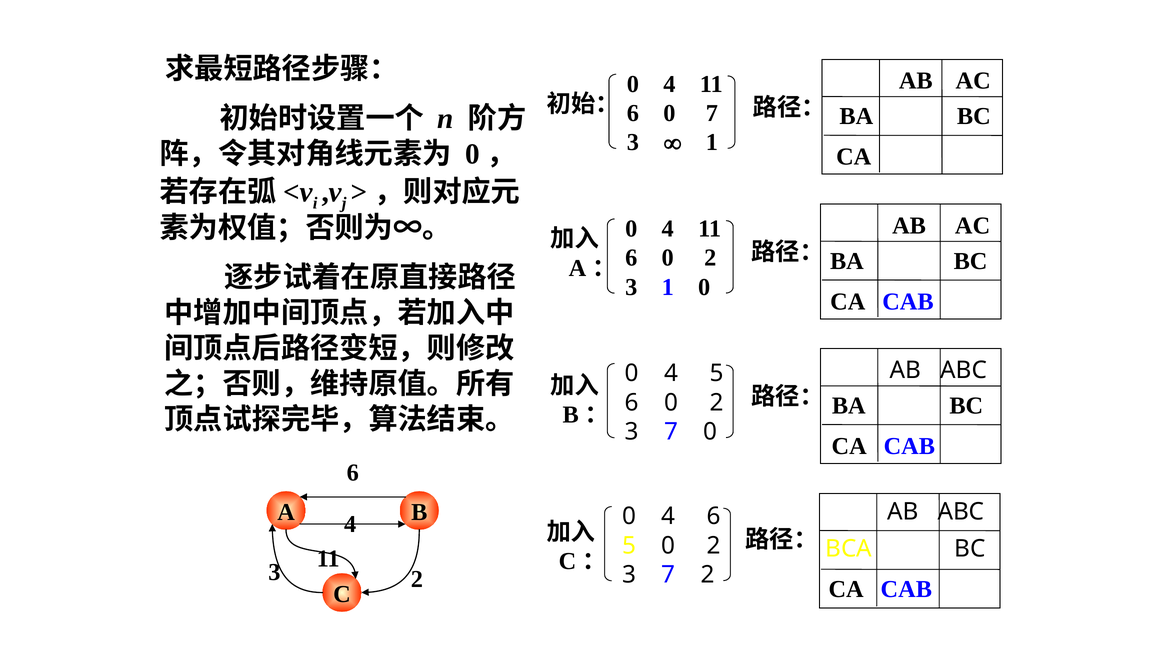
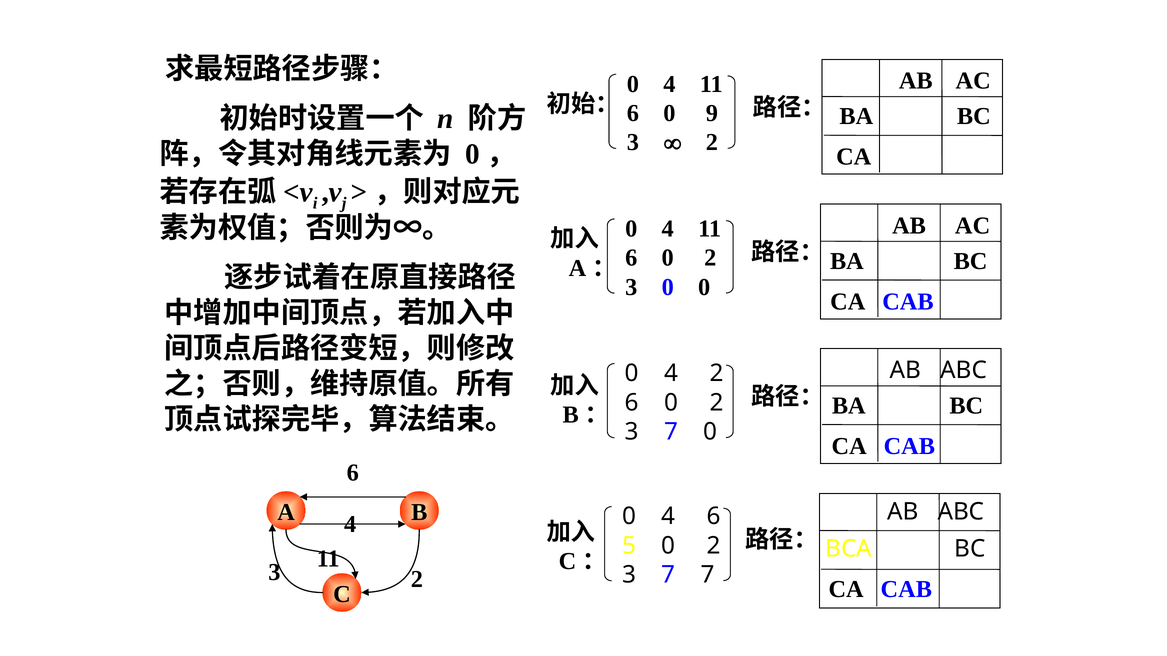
0 7: 7 -> 9
1 at (712, 142): 1 -> 2
3 1: 1 -> 0
4 5: 5 -> 2
7 2: 2 -> 7
